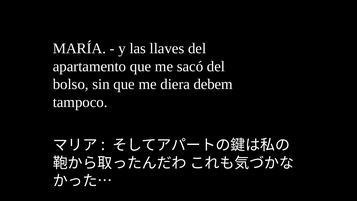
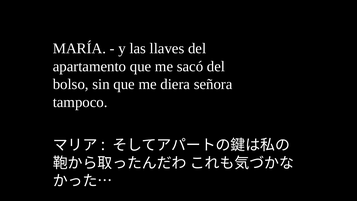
debem: debem -> señora
